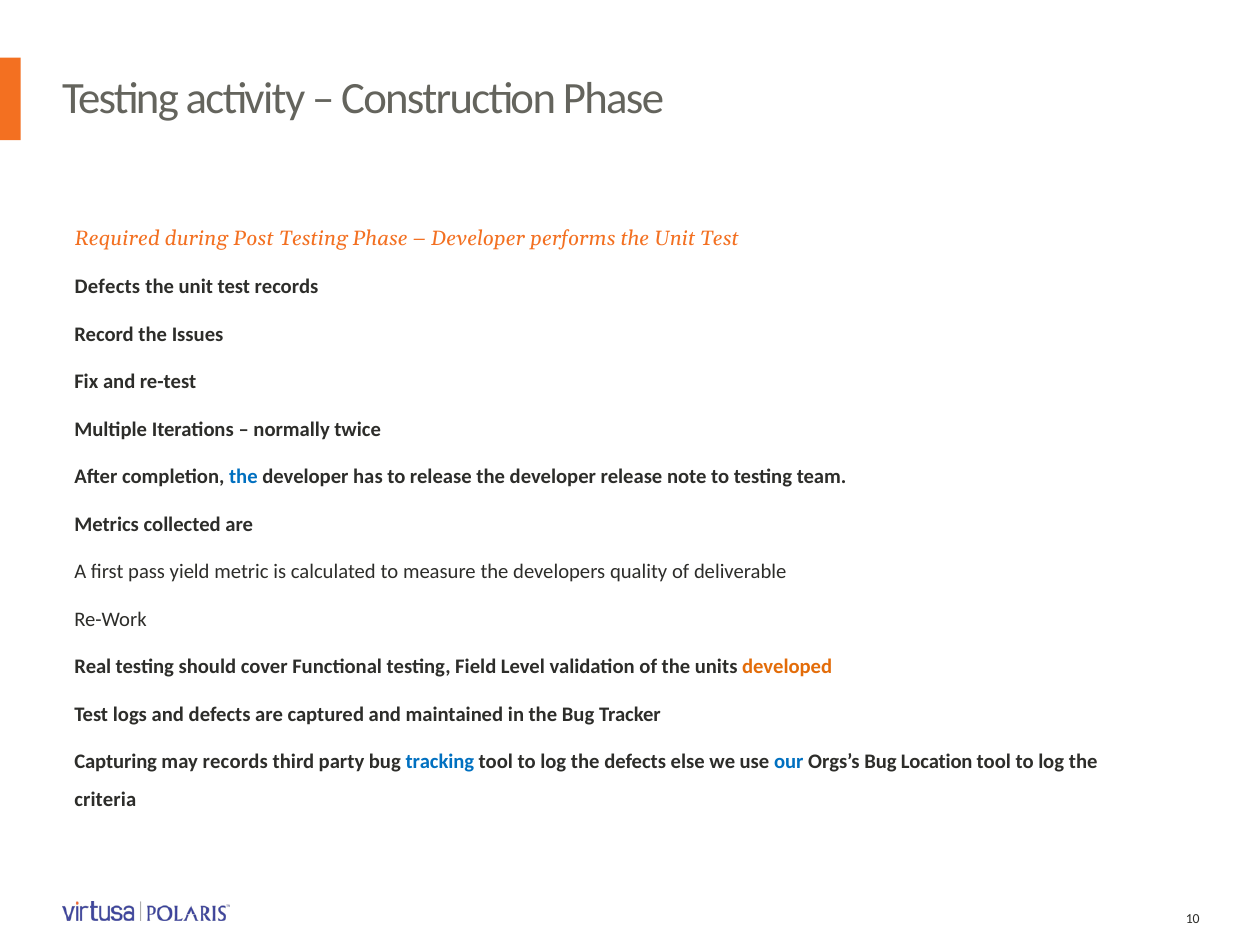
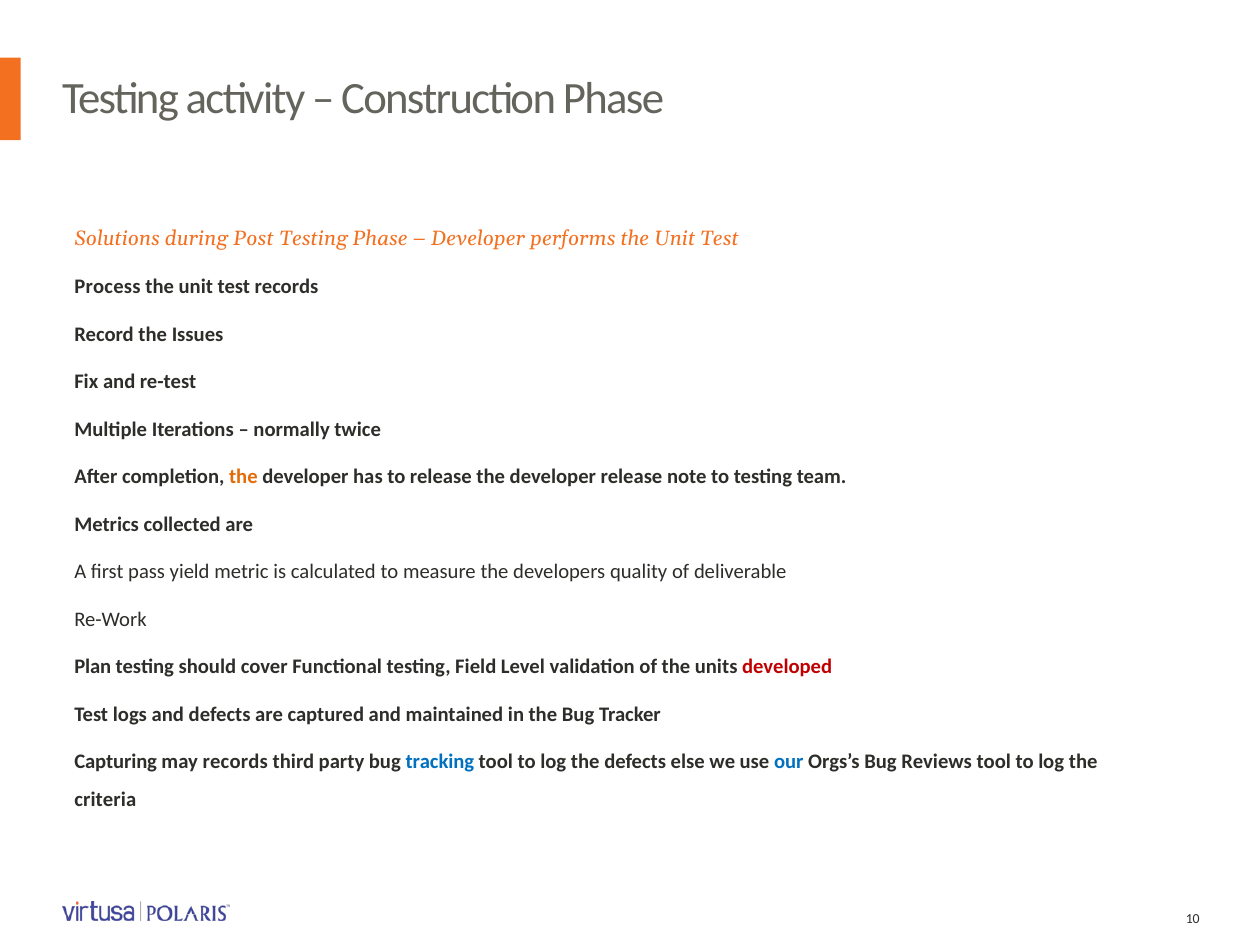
Required: Required -> Solutions
Defects at (107, 287): Defects -> Process
the at (243, 477) colour: blue -> orange
Real: Real -> Plan
developed colour: orange -> red
Location: Location -> Reviews
